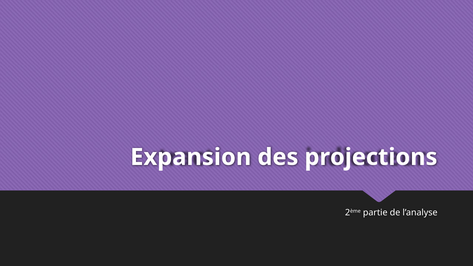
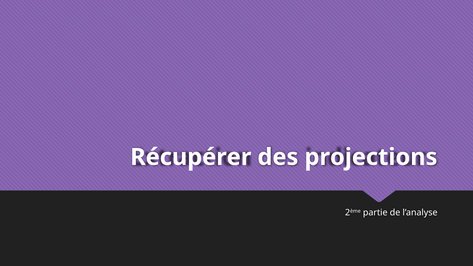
Expansion: Expansion -> Récupérer
